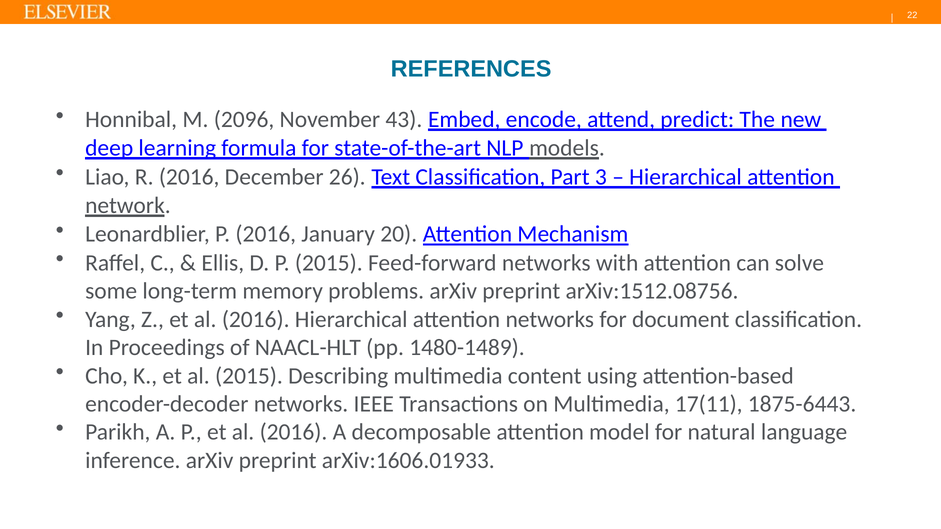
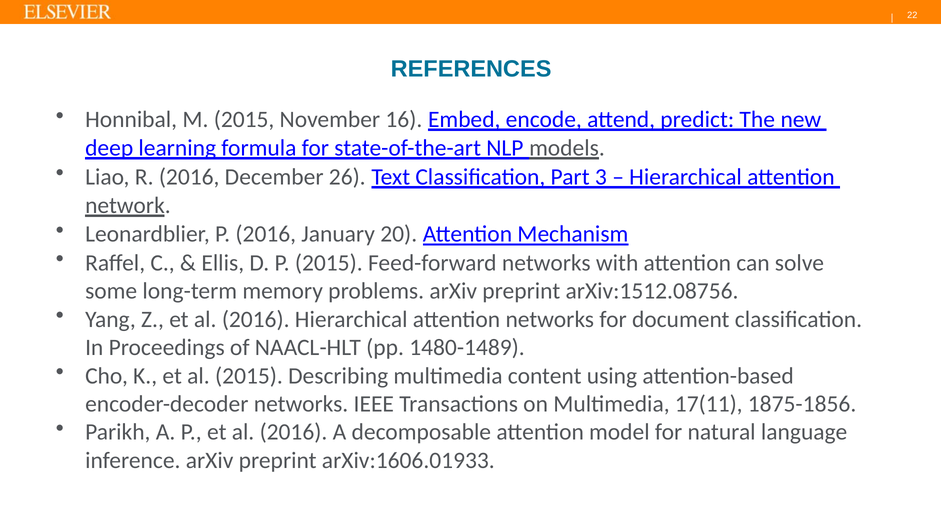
M 2096: 2096 -> 2015
43: 43 -> 16
1875-6443: 1875-6443 -> 1875-1856
